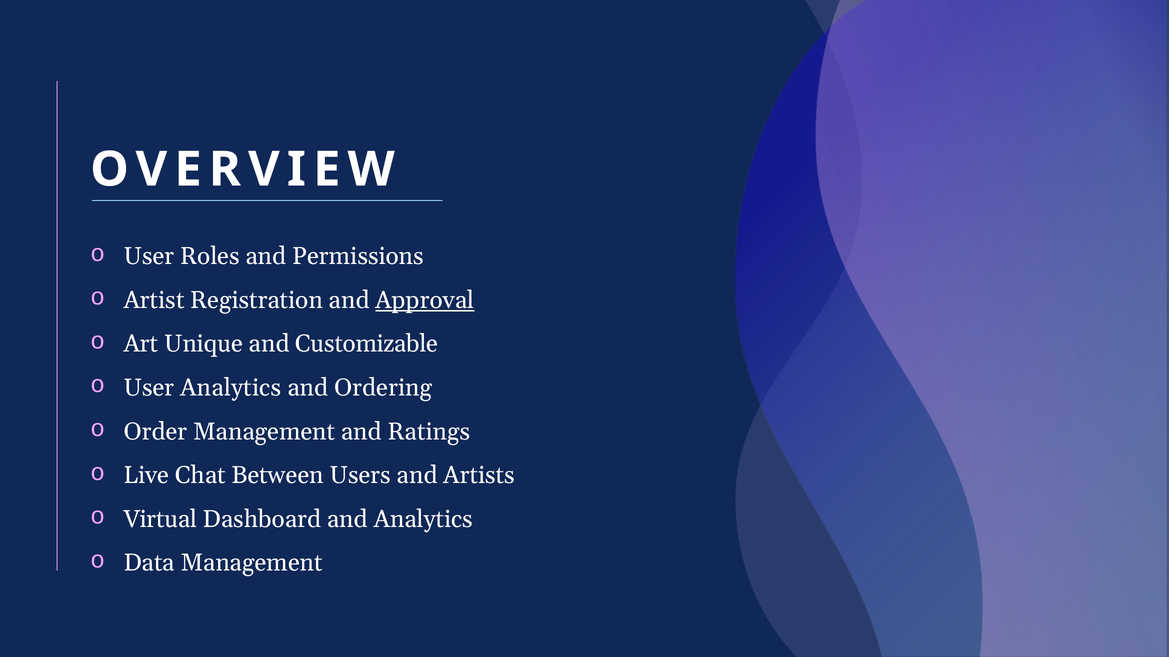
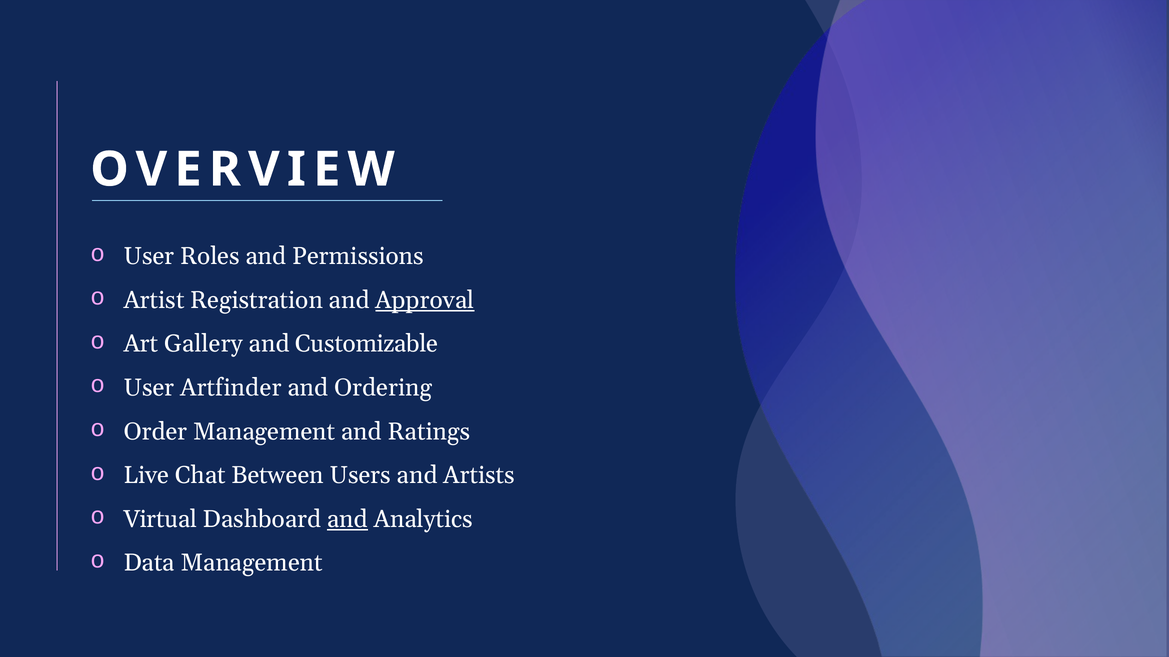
Unique: Unique -> Gallery
User Analytics: Analytics -> Artfinder
and at (347, 520) underline: none -> present
